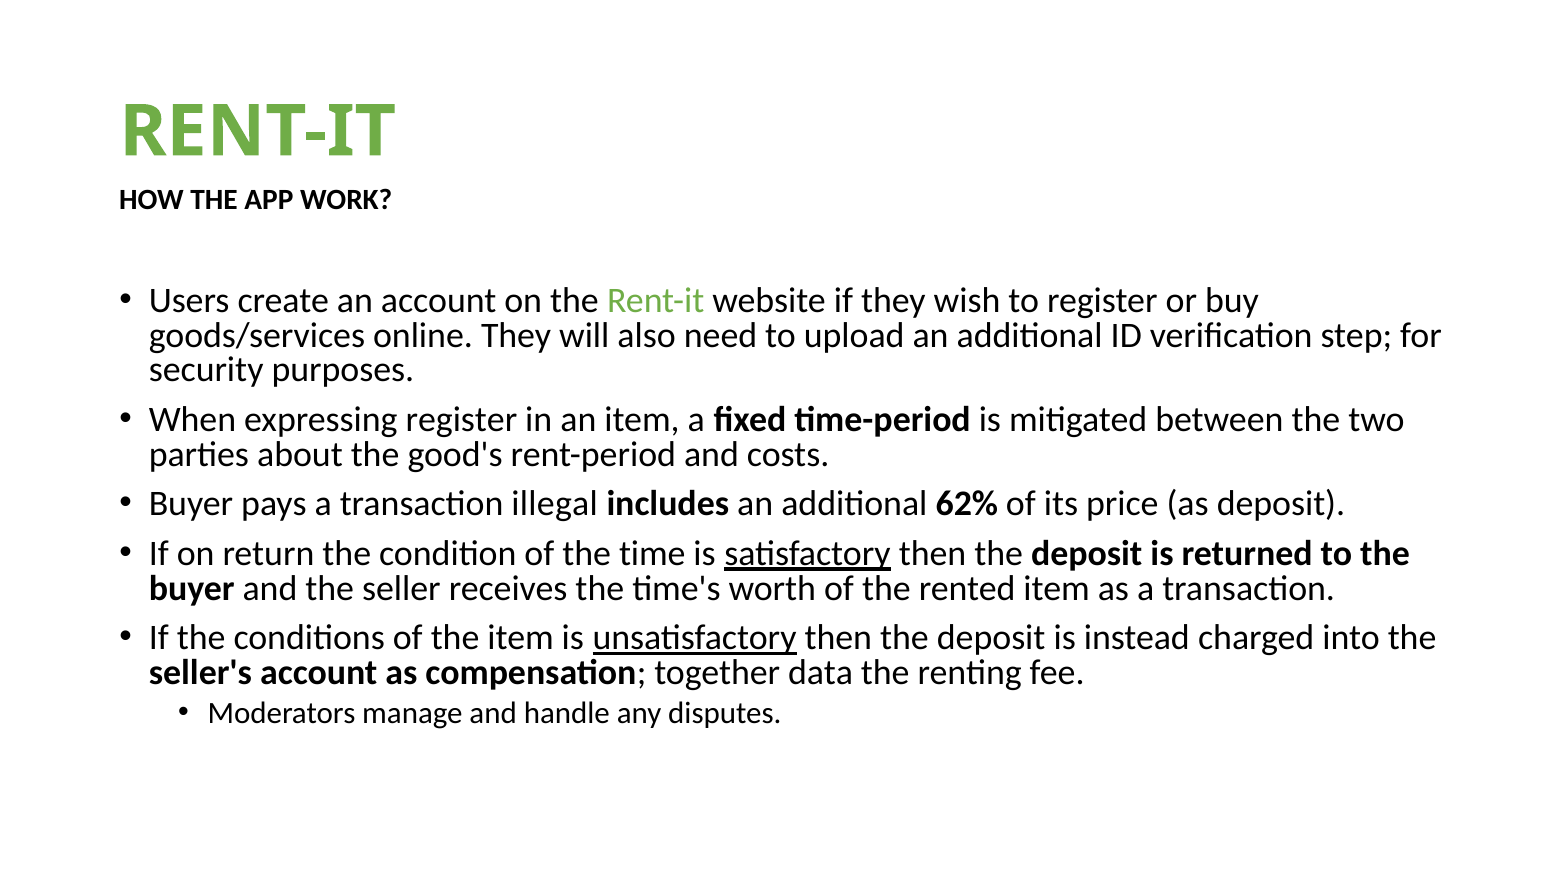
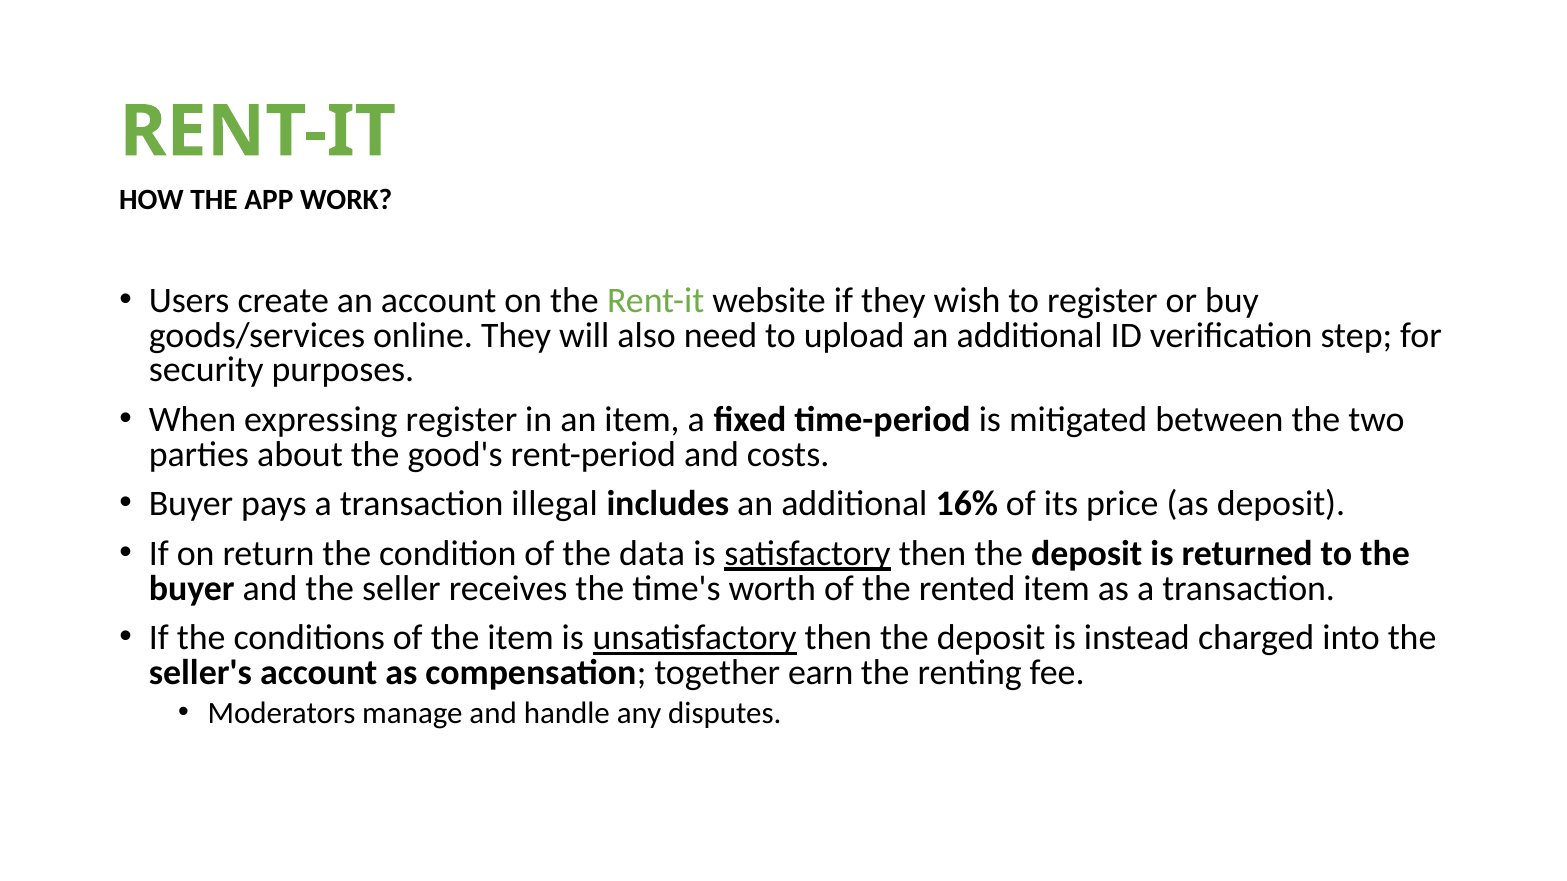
62%: 62% -> 16%
time: time -> data
data: data -> earn
